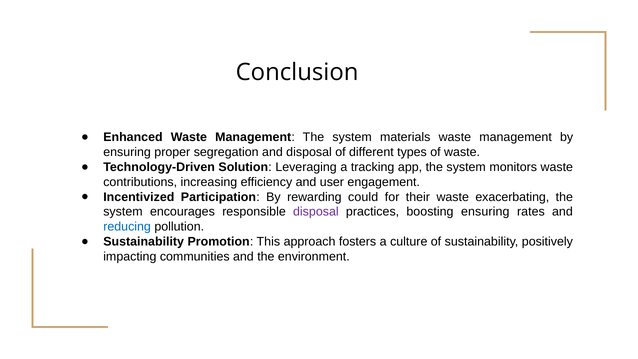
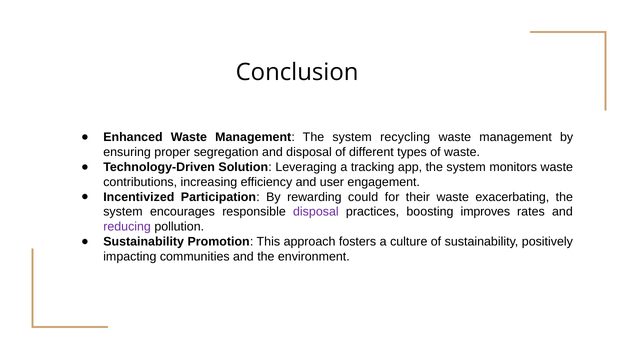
materials: materials -> recycling
boosting ensuring: ensuring -> improves
reducing colour: blue -> purple
